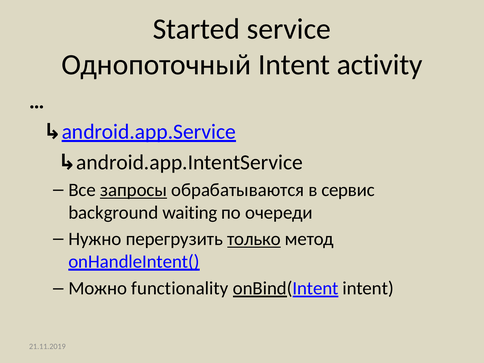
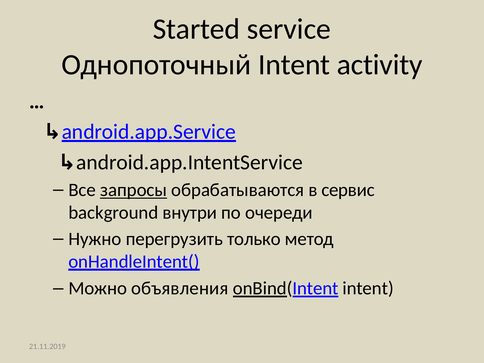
waiting: waiting -> внутри
только underline: present -> none
functionality: functionality -> объявления
